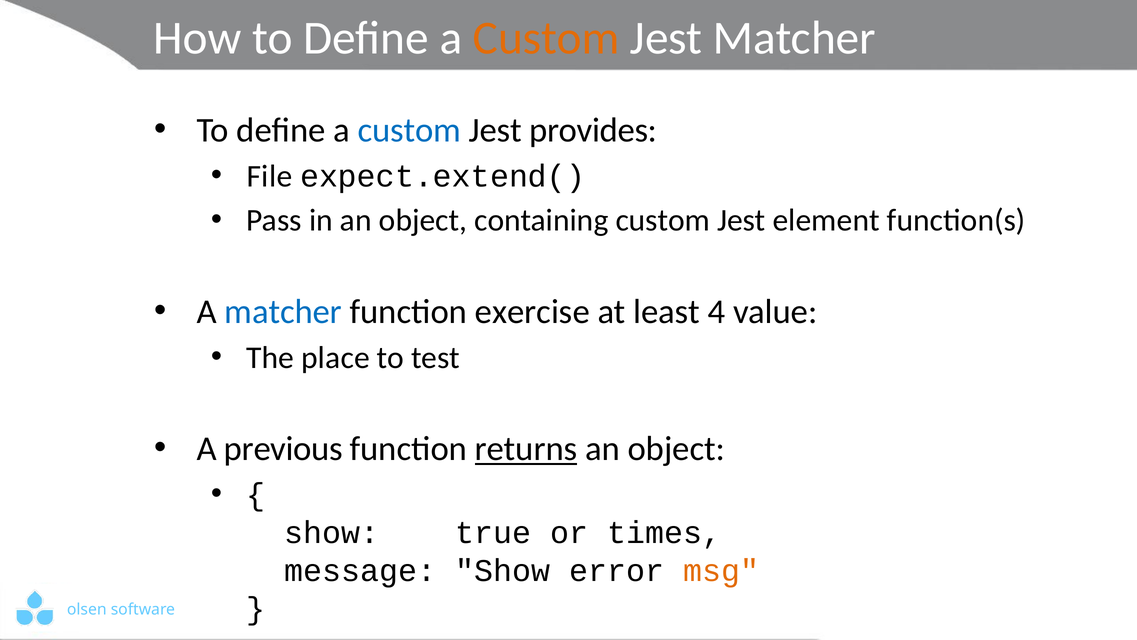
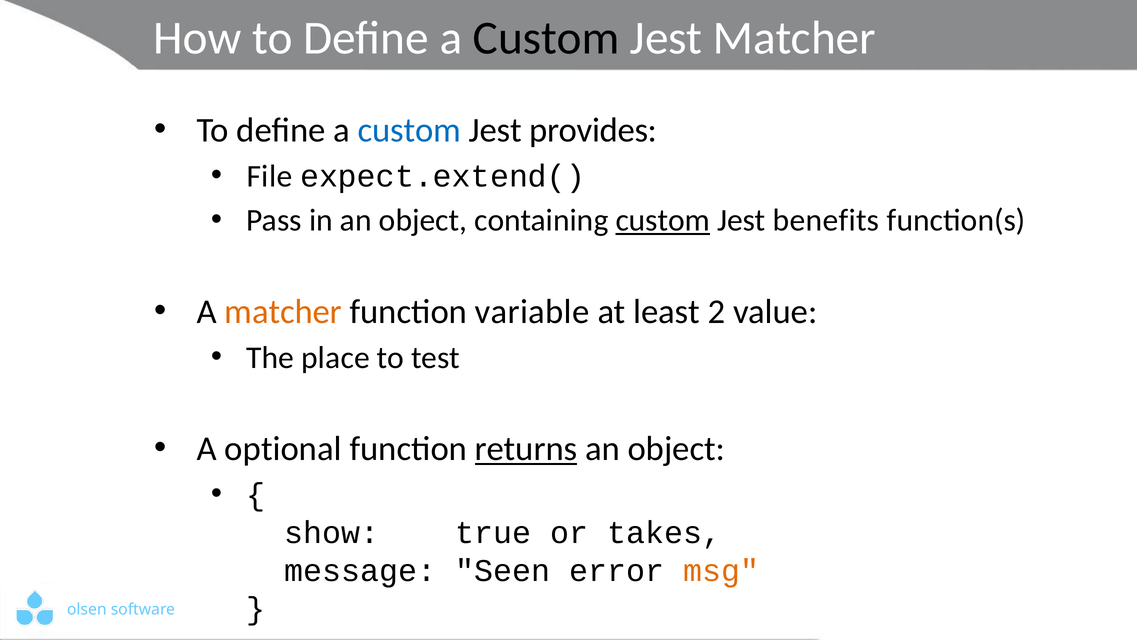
Custom at (546, 38) colour: orange -> black
custom at (663, 220) underline: none -> present
element: element -> benefits
matcher at (283, 312) colour: blue -> orange
exercise: exercise -> variable
4: 4 -> 2
previous: previous -> optional
times: times -> takes
message Show: Show -> Seen
